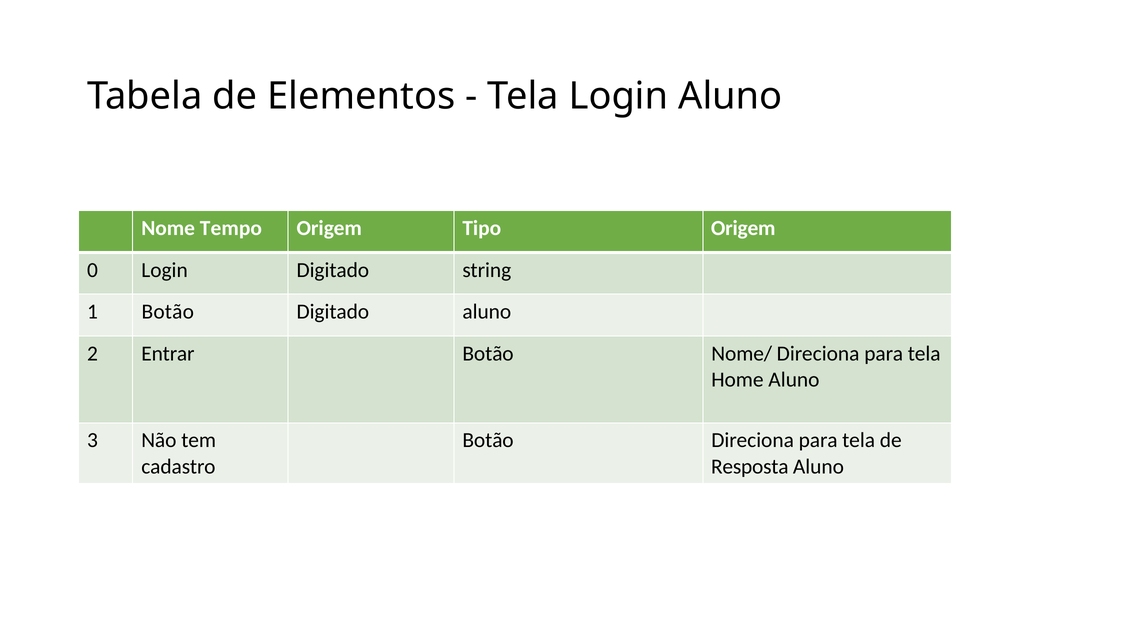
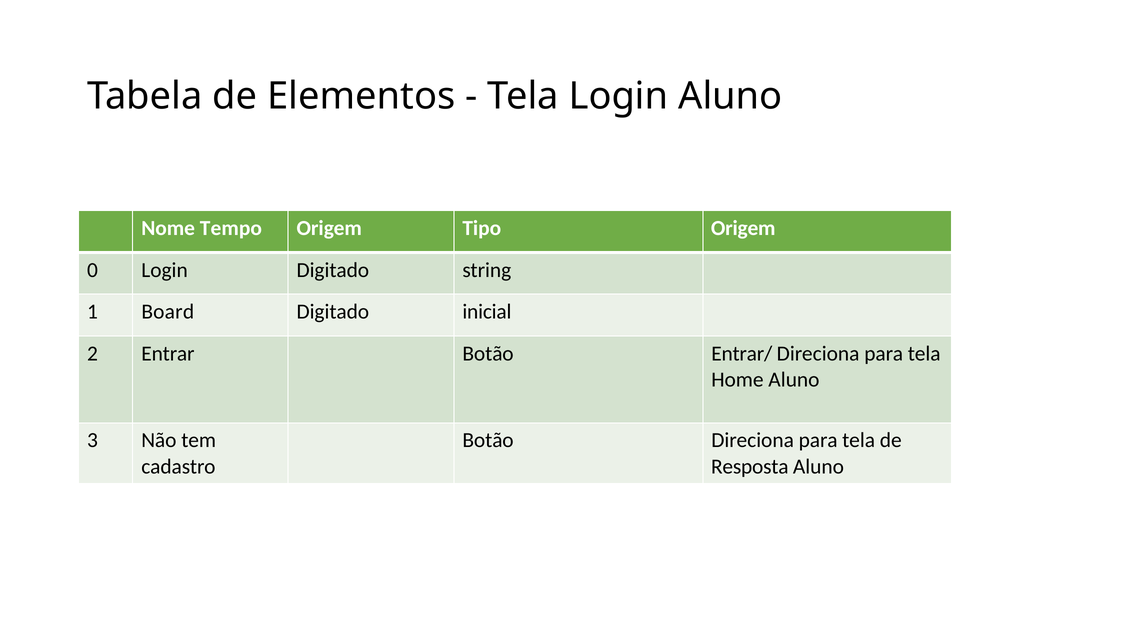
1 Botão: Botão -> Board
Digitado aluno: aluno -> inicial
Nome/: Nome/ -> Entrar/
